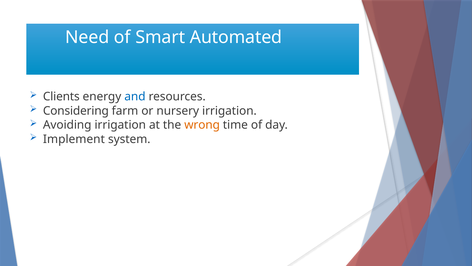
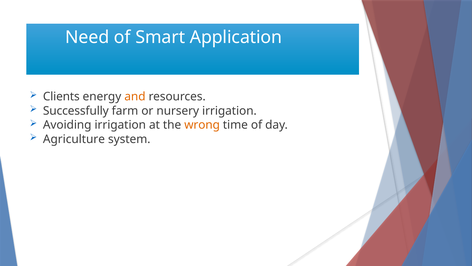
Automated: Automated -> Application
and colour: blue -> orange
Considering: Considering -> Successfully
Implement: Implement -> Agriculture
